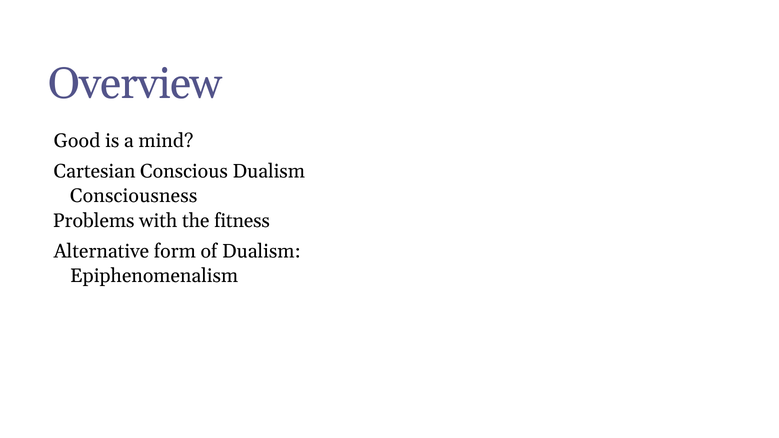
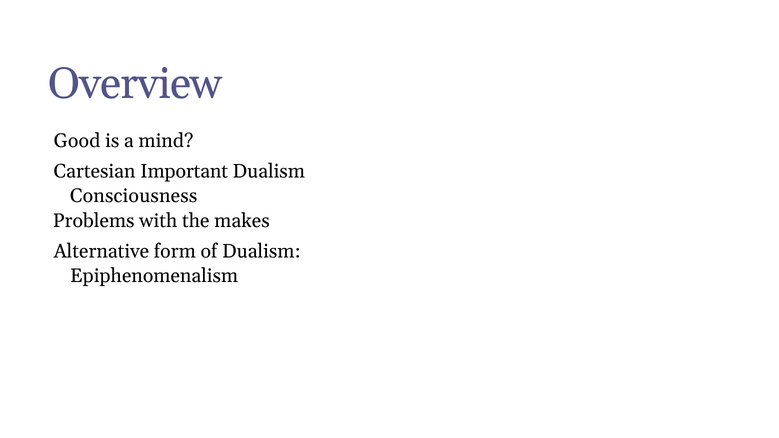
Conscious: Conscious -> Important
fitness: fitness -> makes
